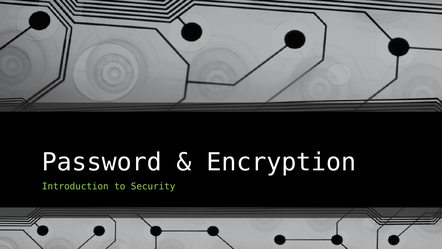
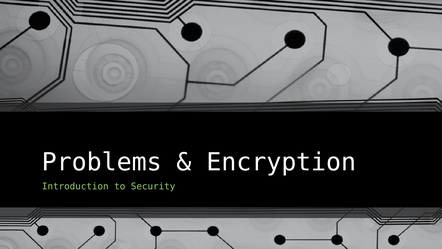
Password: Password -> Problems
